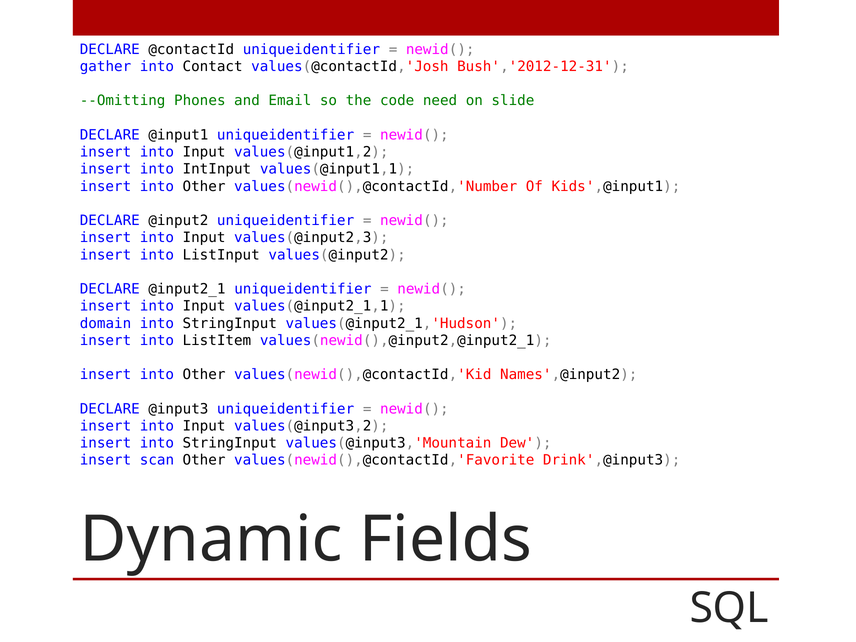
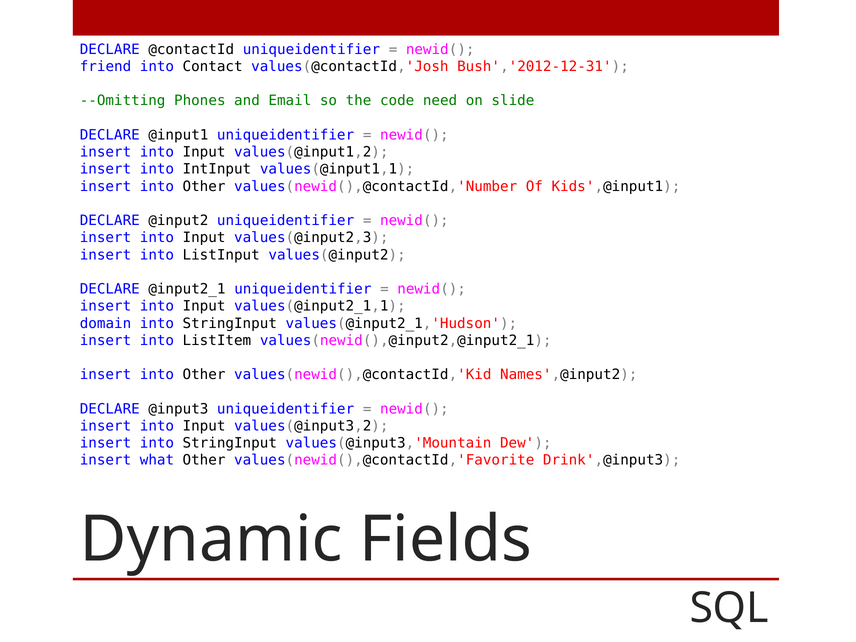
gather: gather -> friend
scan: scan -> what
